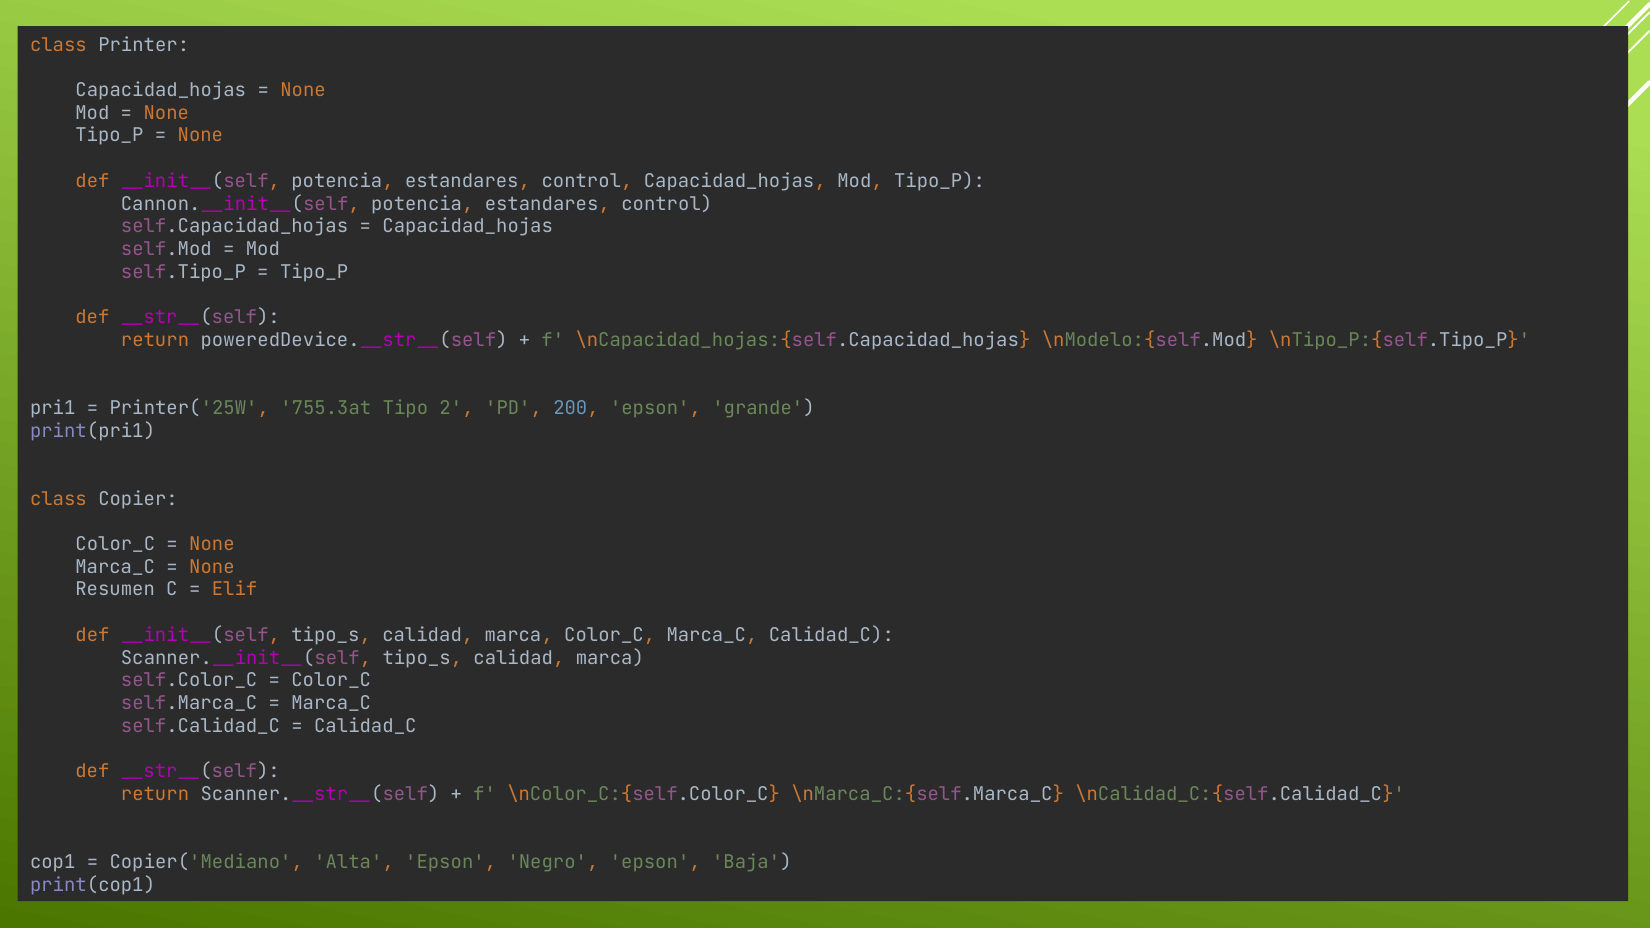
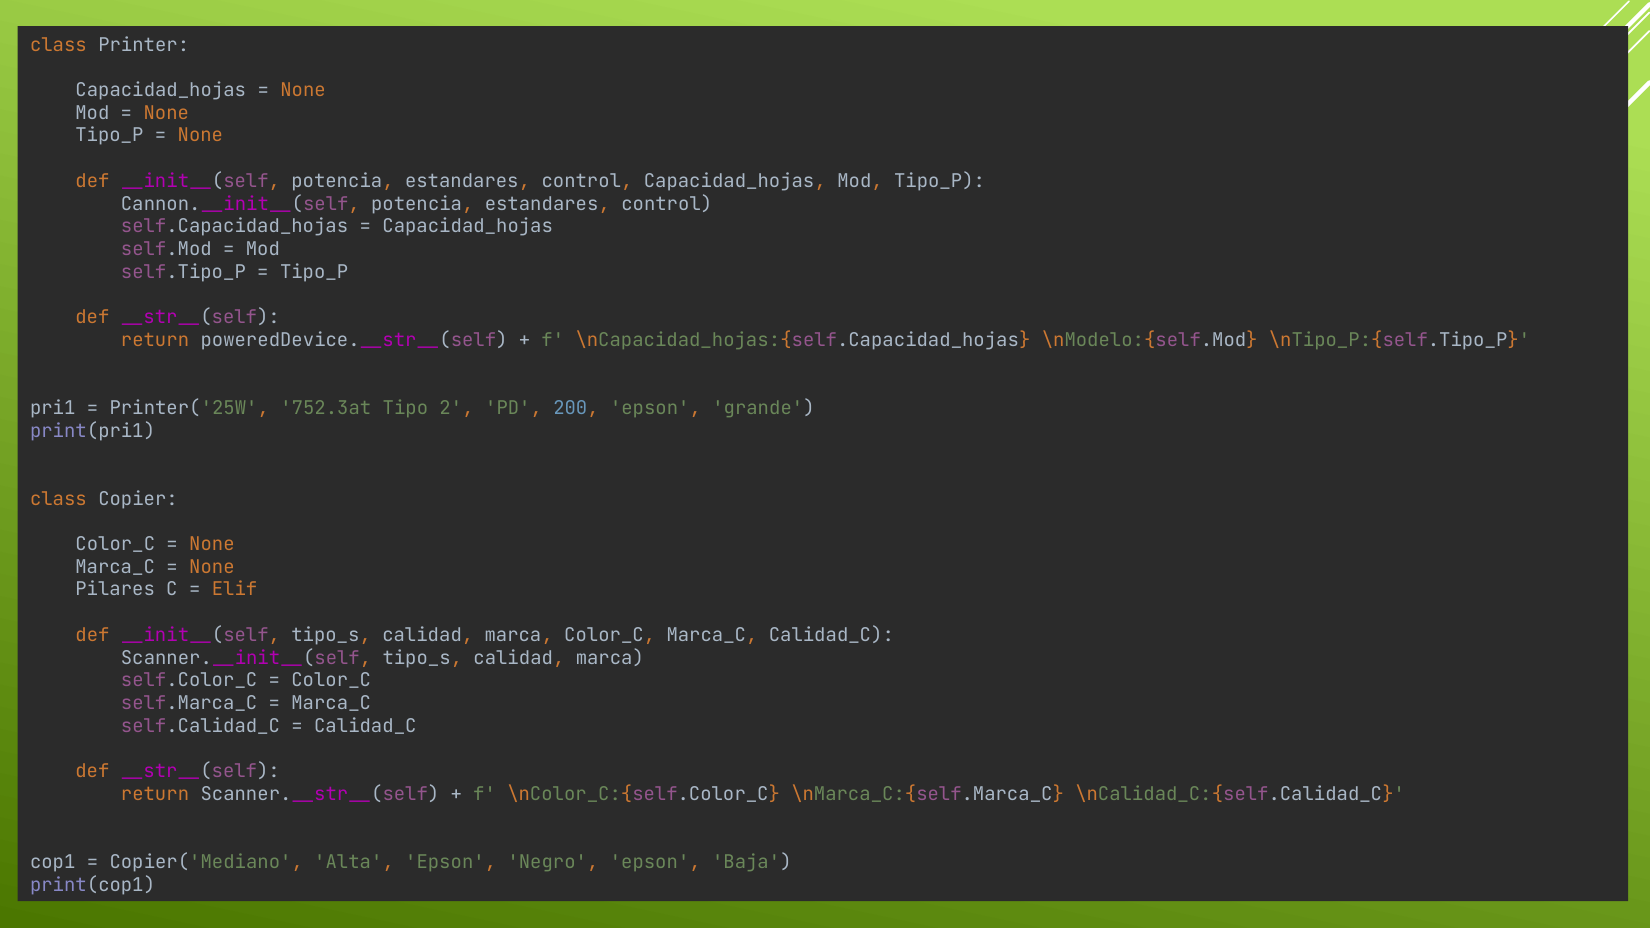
755.3at: 755.3at -> 752.3at
Resumen_C: Resumen_C -> Pilares_C
